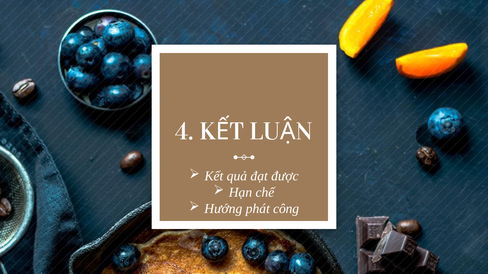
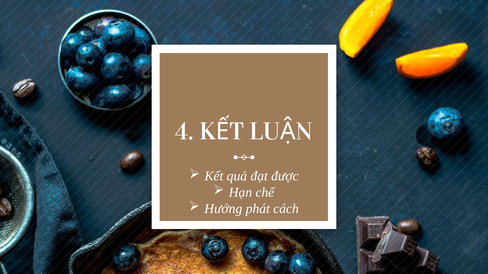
công: công -> cách
